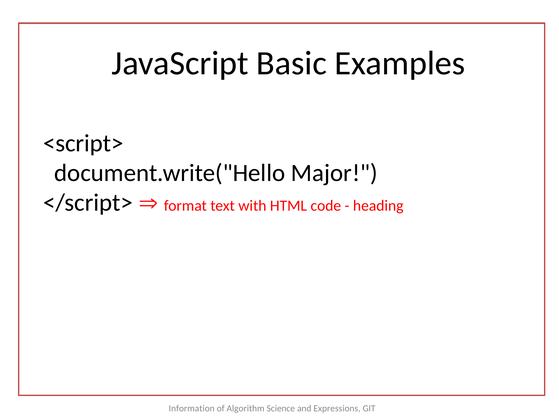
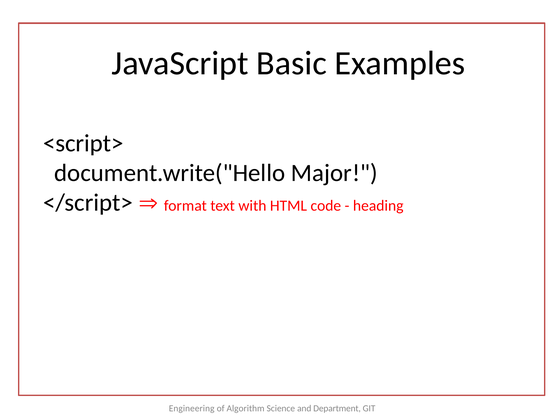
Information: Information -> Engineering
Expressions: Expressions -> Department
